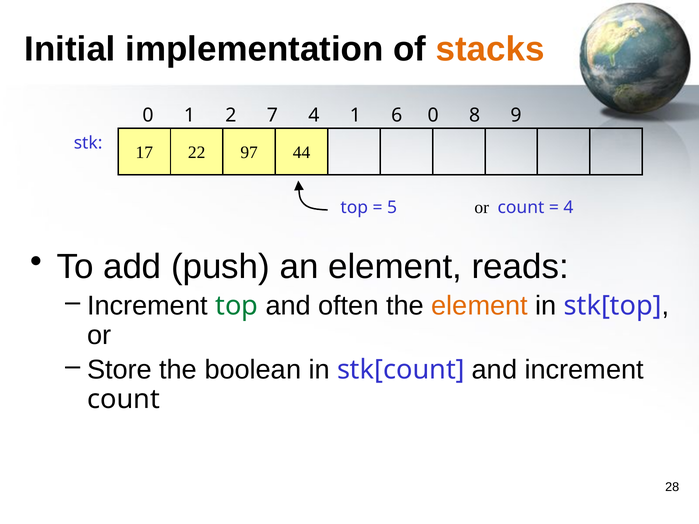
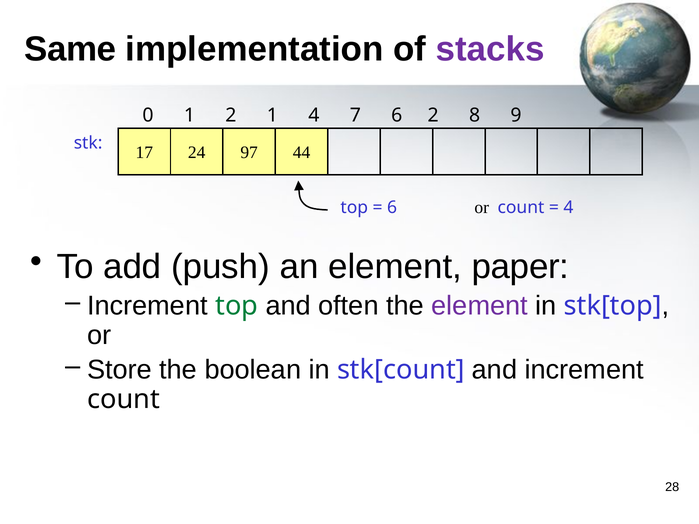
Initial: Initial -> Same
stacks colour: orange -> purple
2 7: 7 -> 1
4 1: 1 -> 7
6 0: 0 -> 2
22: 22 -> 24
5 at (392, 207): 5 -> 6
reads: reads -> paper
element at (480, 306) colour: orange -> purple
